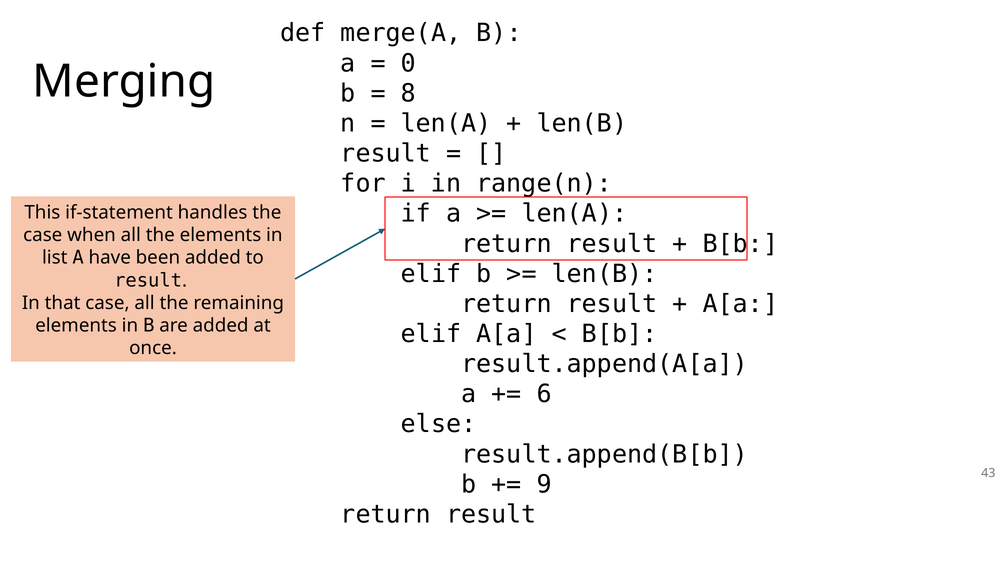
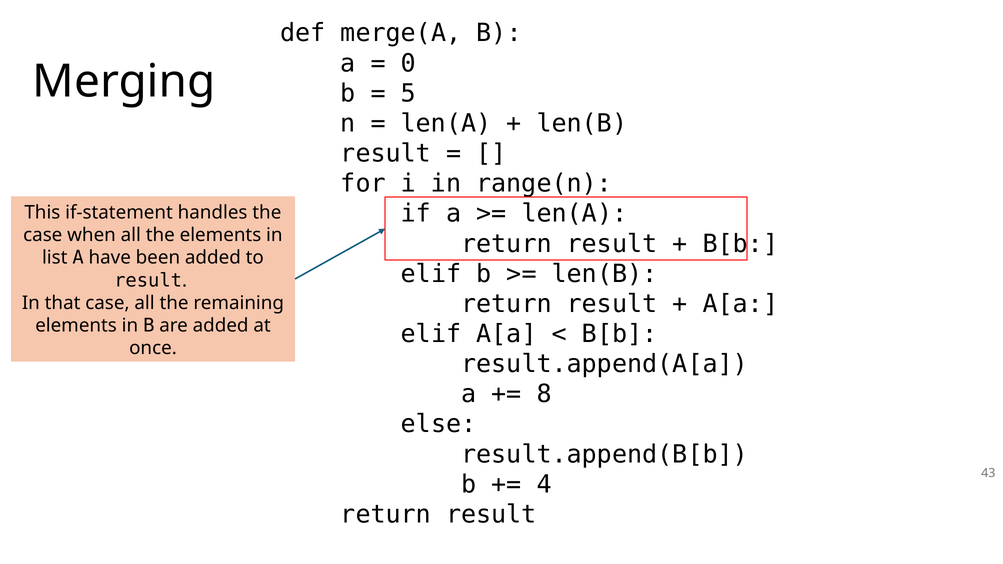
8: 8 -> 5
6: 6 -> 8
9: 9 -> 4
